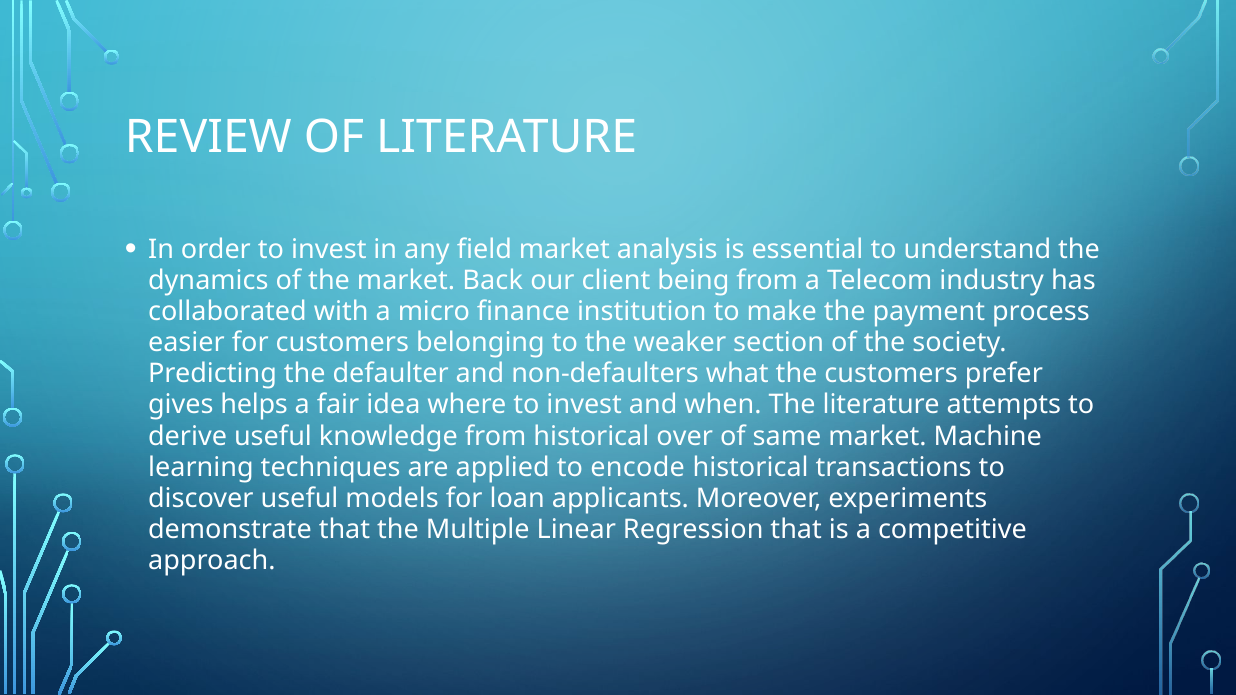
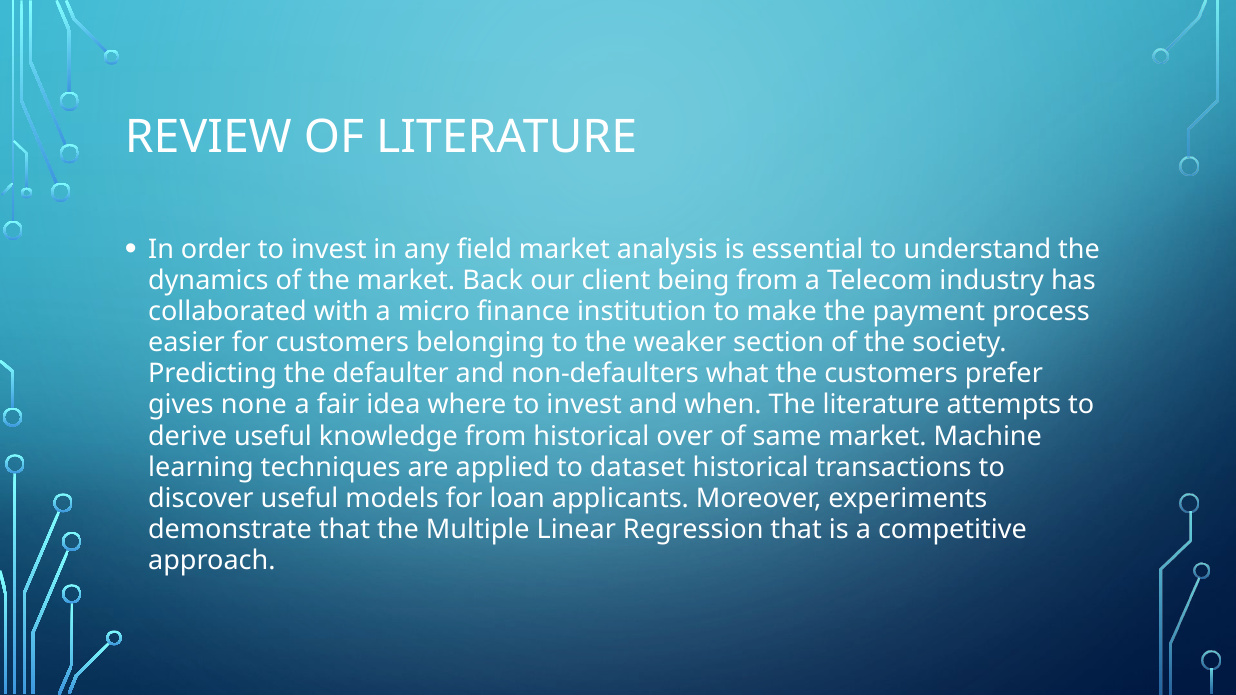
helps: helps -> none
encode: encode -> dataset
